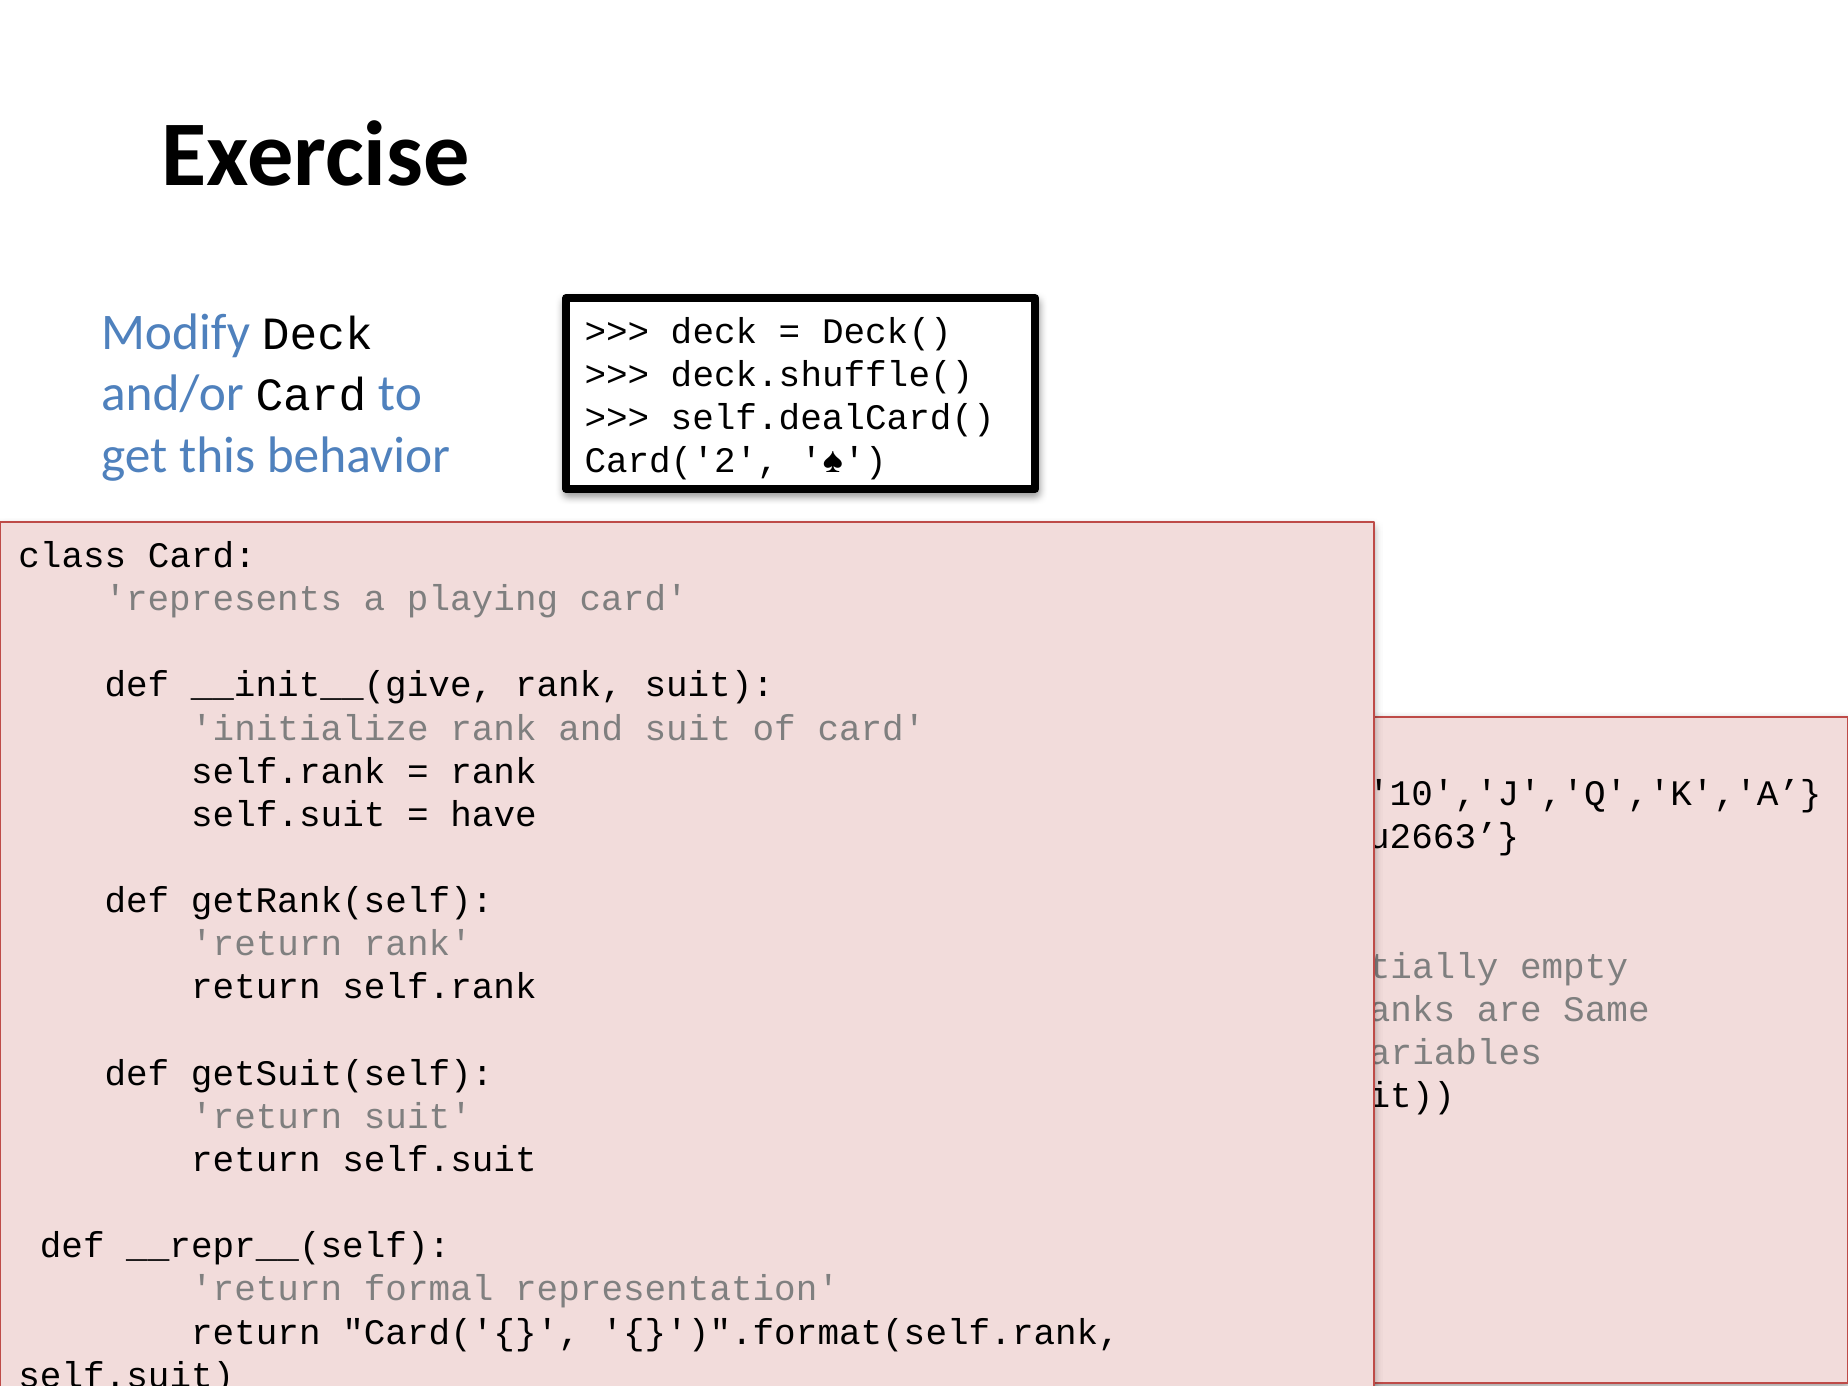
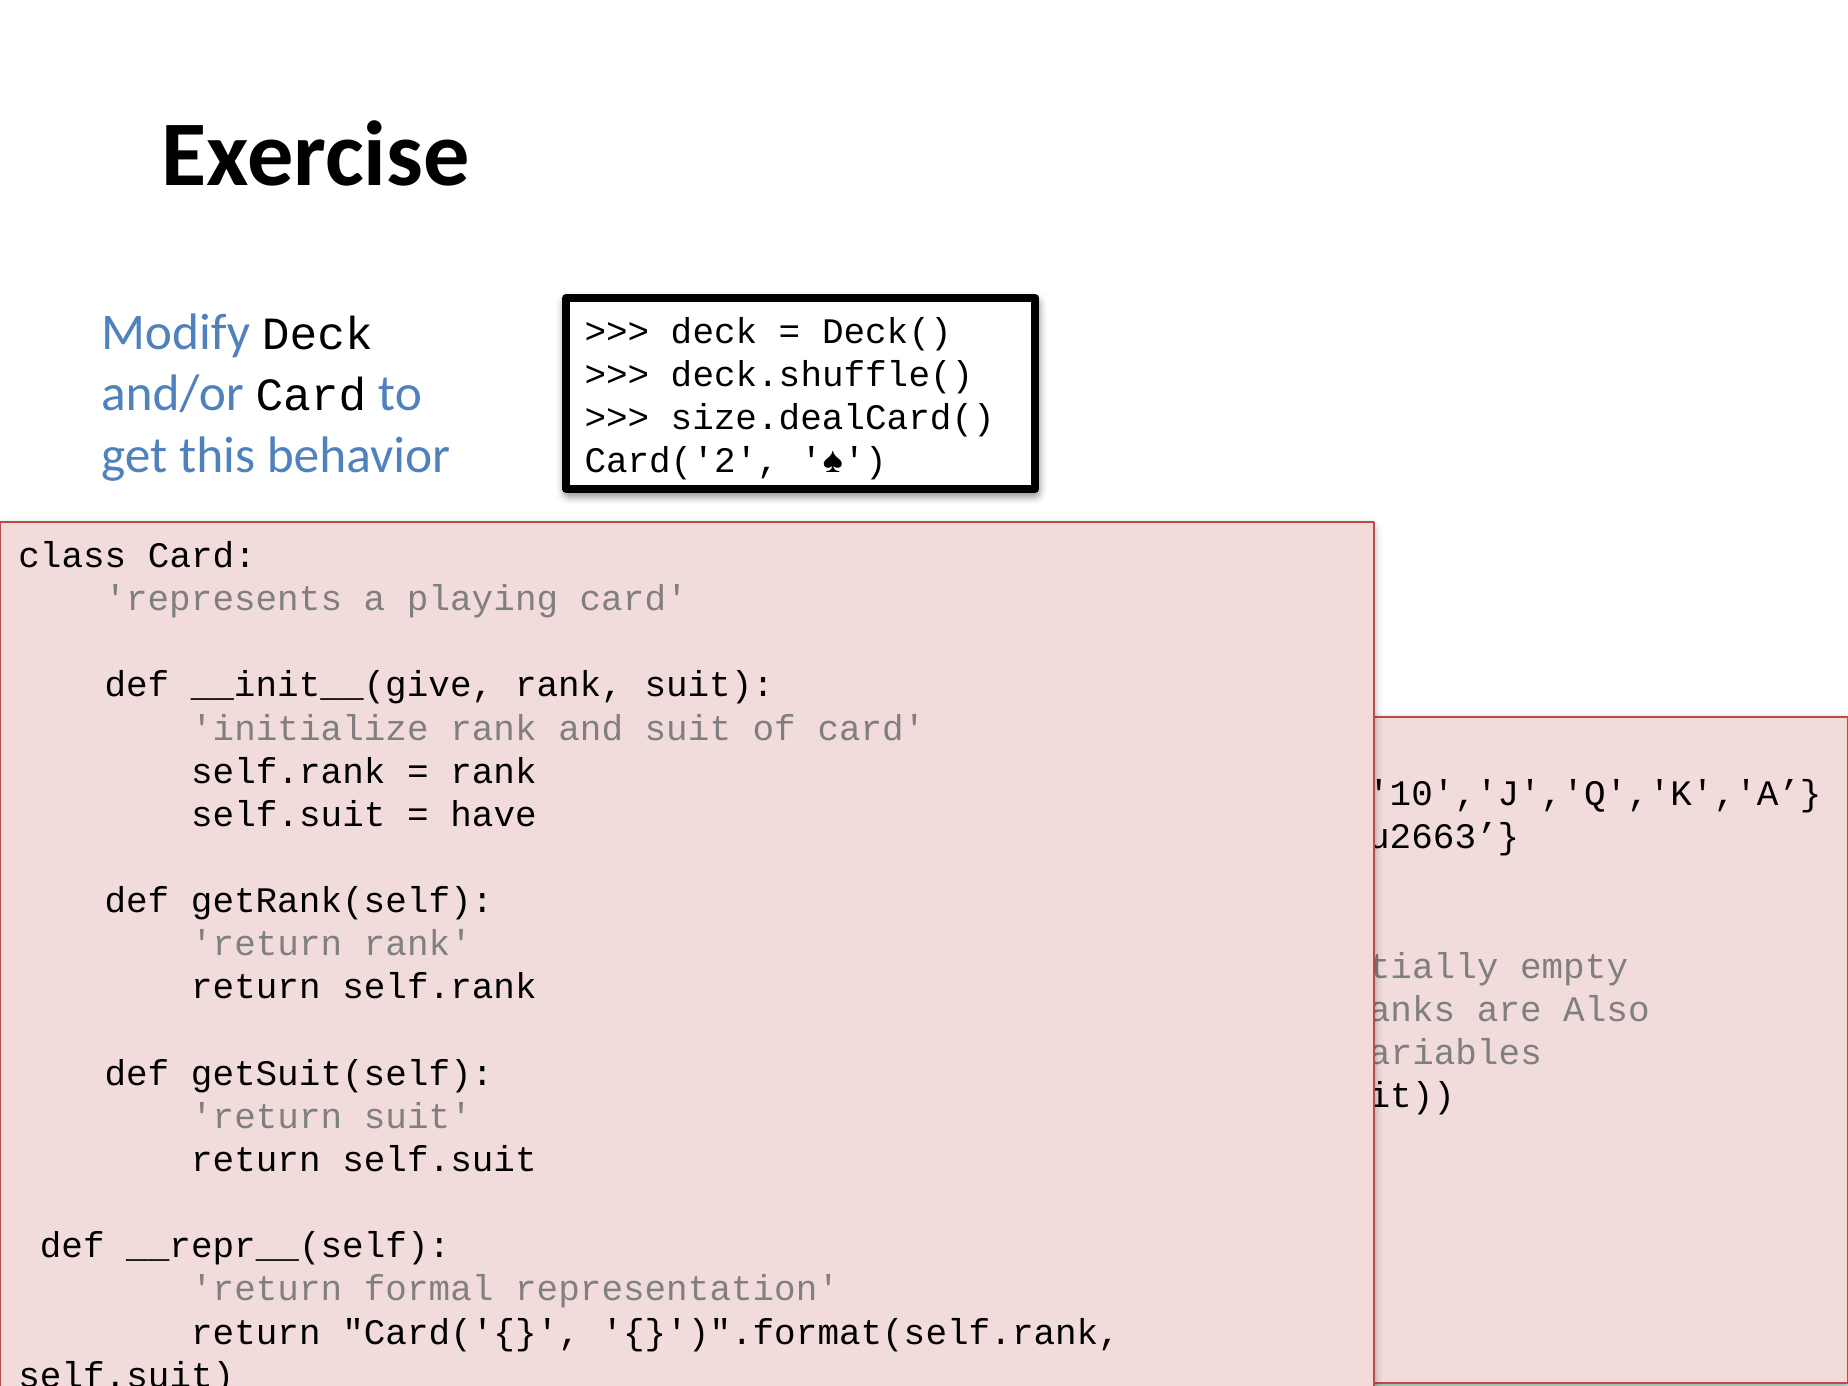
self.dealCard(: self.dealCard( -> size.dealCard(
Same: Same -> Also
